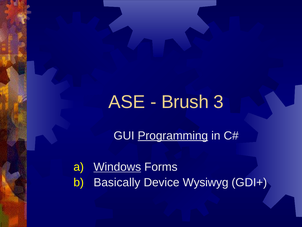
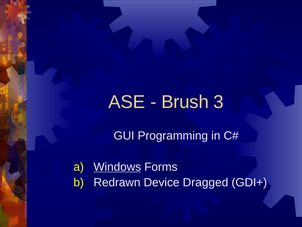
Programming underline: present -> none
Basically: Basically -> Redrawn
Wysiwyg: Wysiwyg -> Dragged
